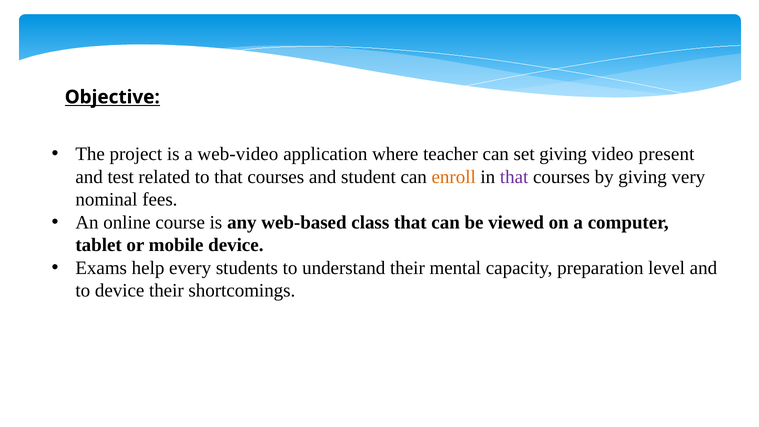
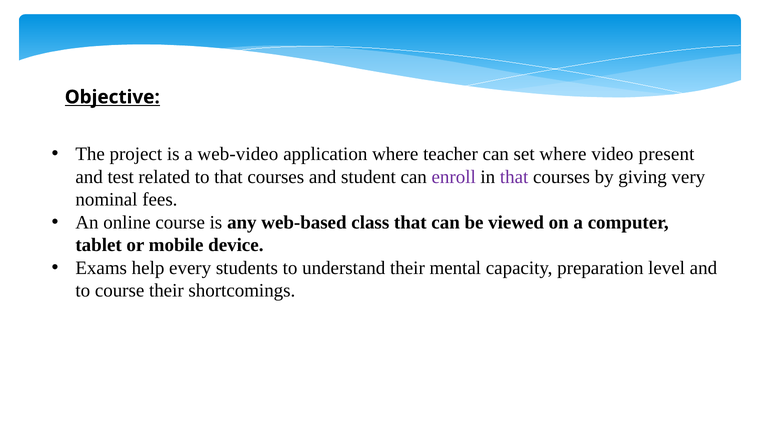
set giving: giving -> where
enroll colour: orange -> purple
to device: device -> course
